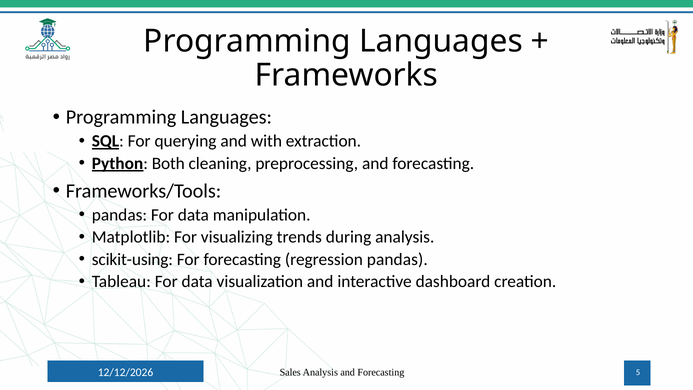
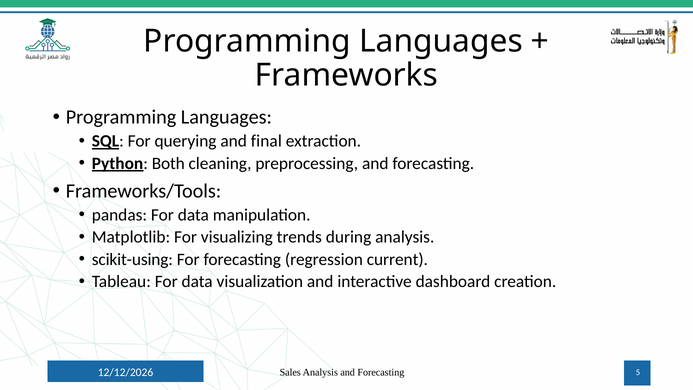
with: with -> final
regression pandas: pandas -> current
